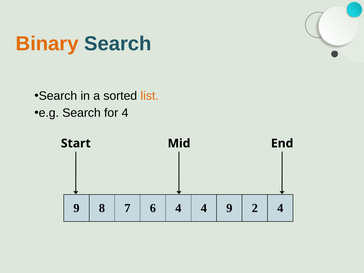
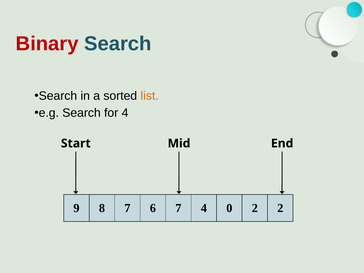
Binary colour: orange -> red
6 4: 4 -> 7
9 at (229, 208): 9 -> 0
2 4: 4 -> 2
